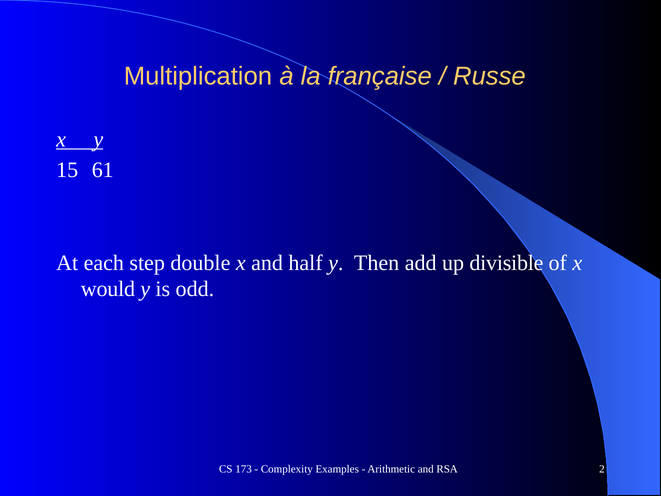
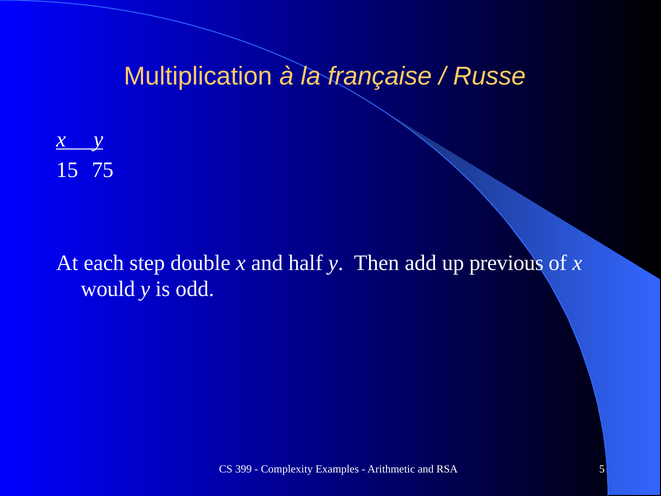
61: 61 -> 75
divisible: divisible -> previous
173: 173 -> 399
2: 2 -> 5
